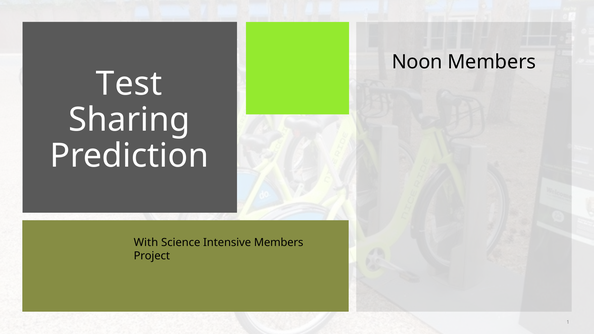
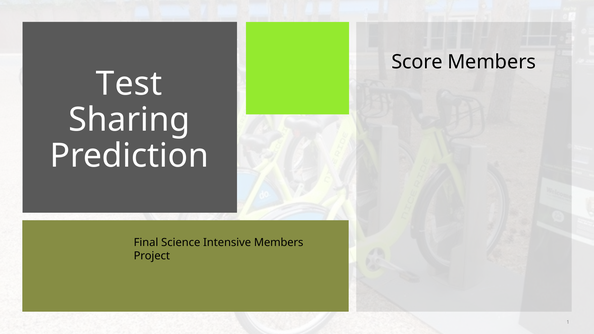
Noon: Noon -> Score
With: With -> Final
